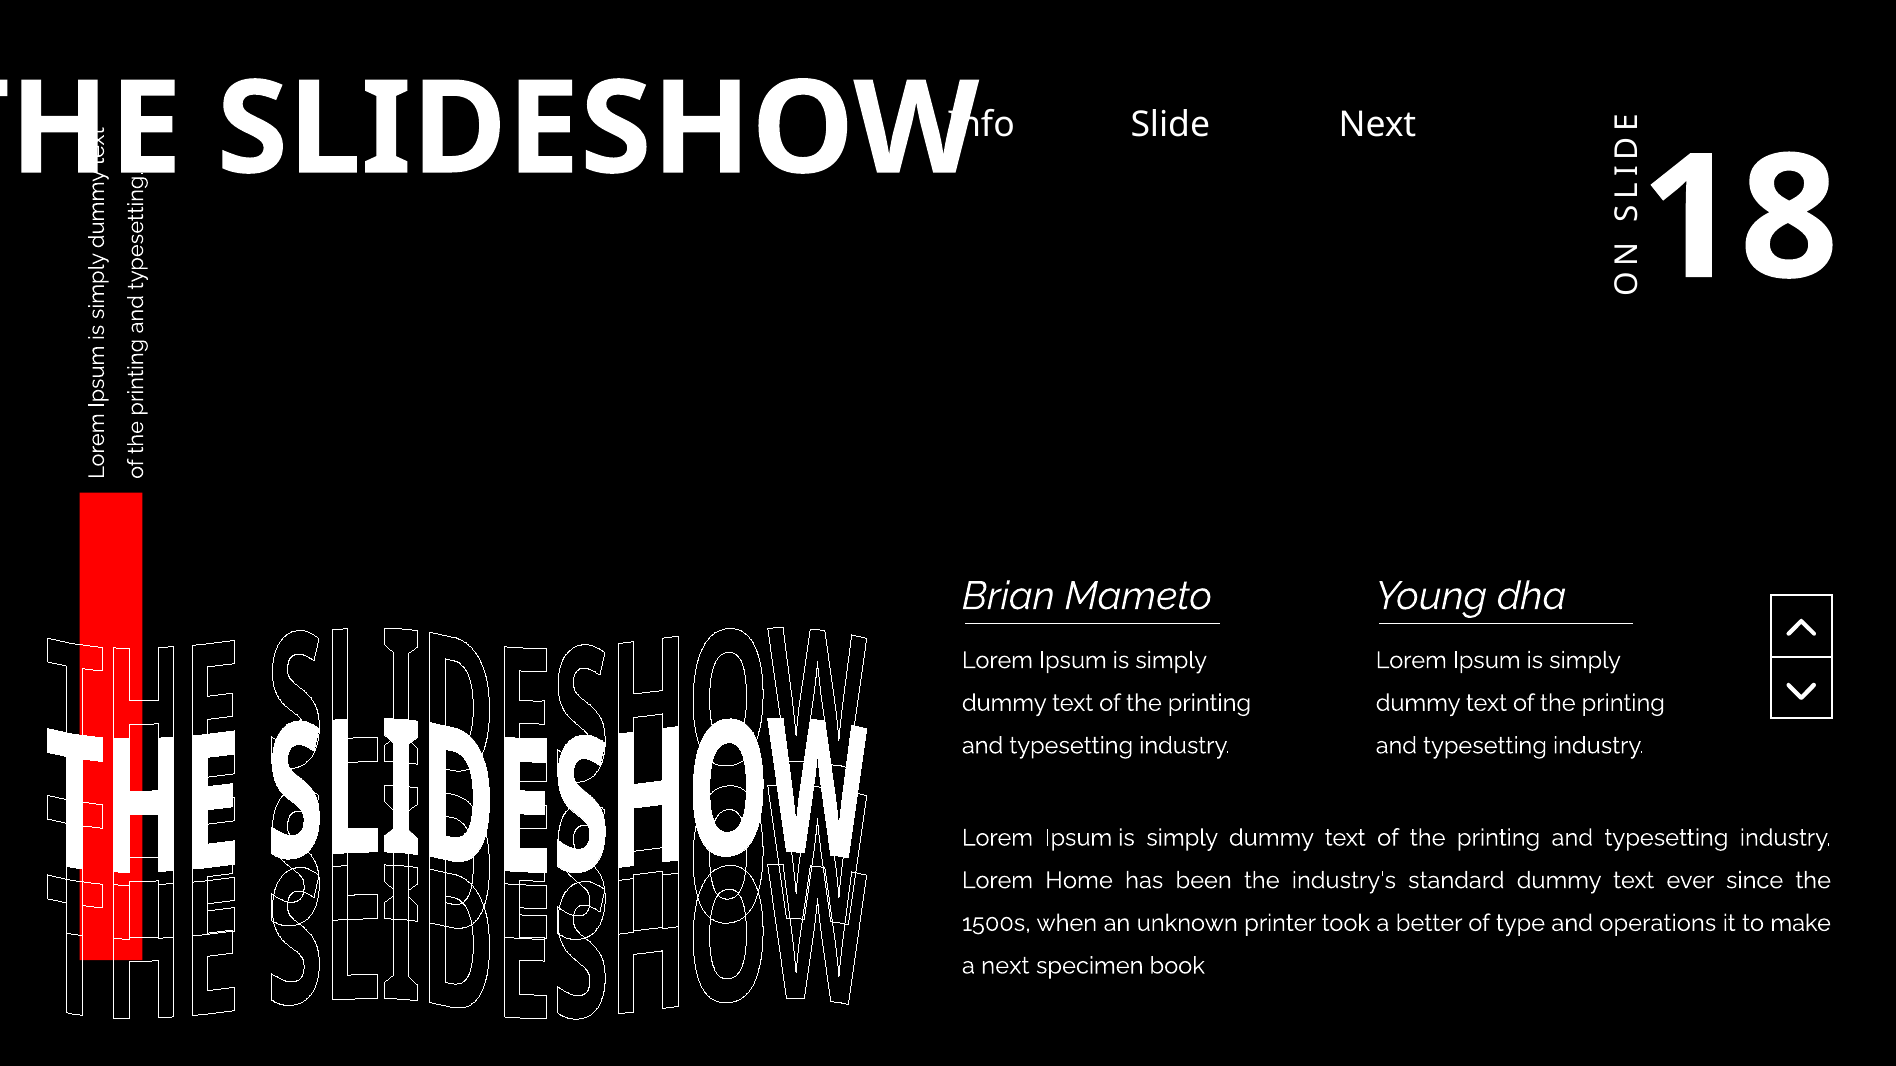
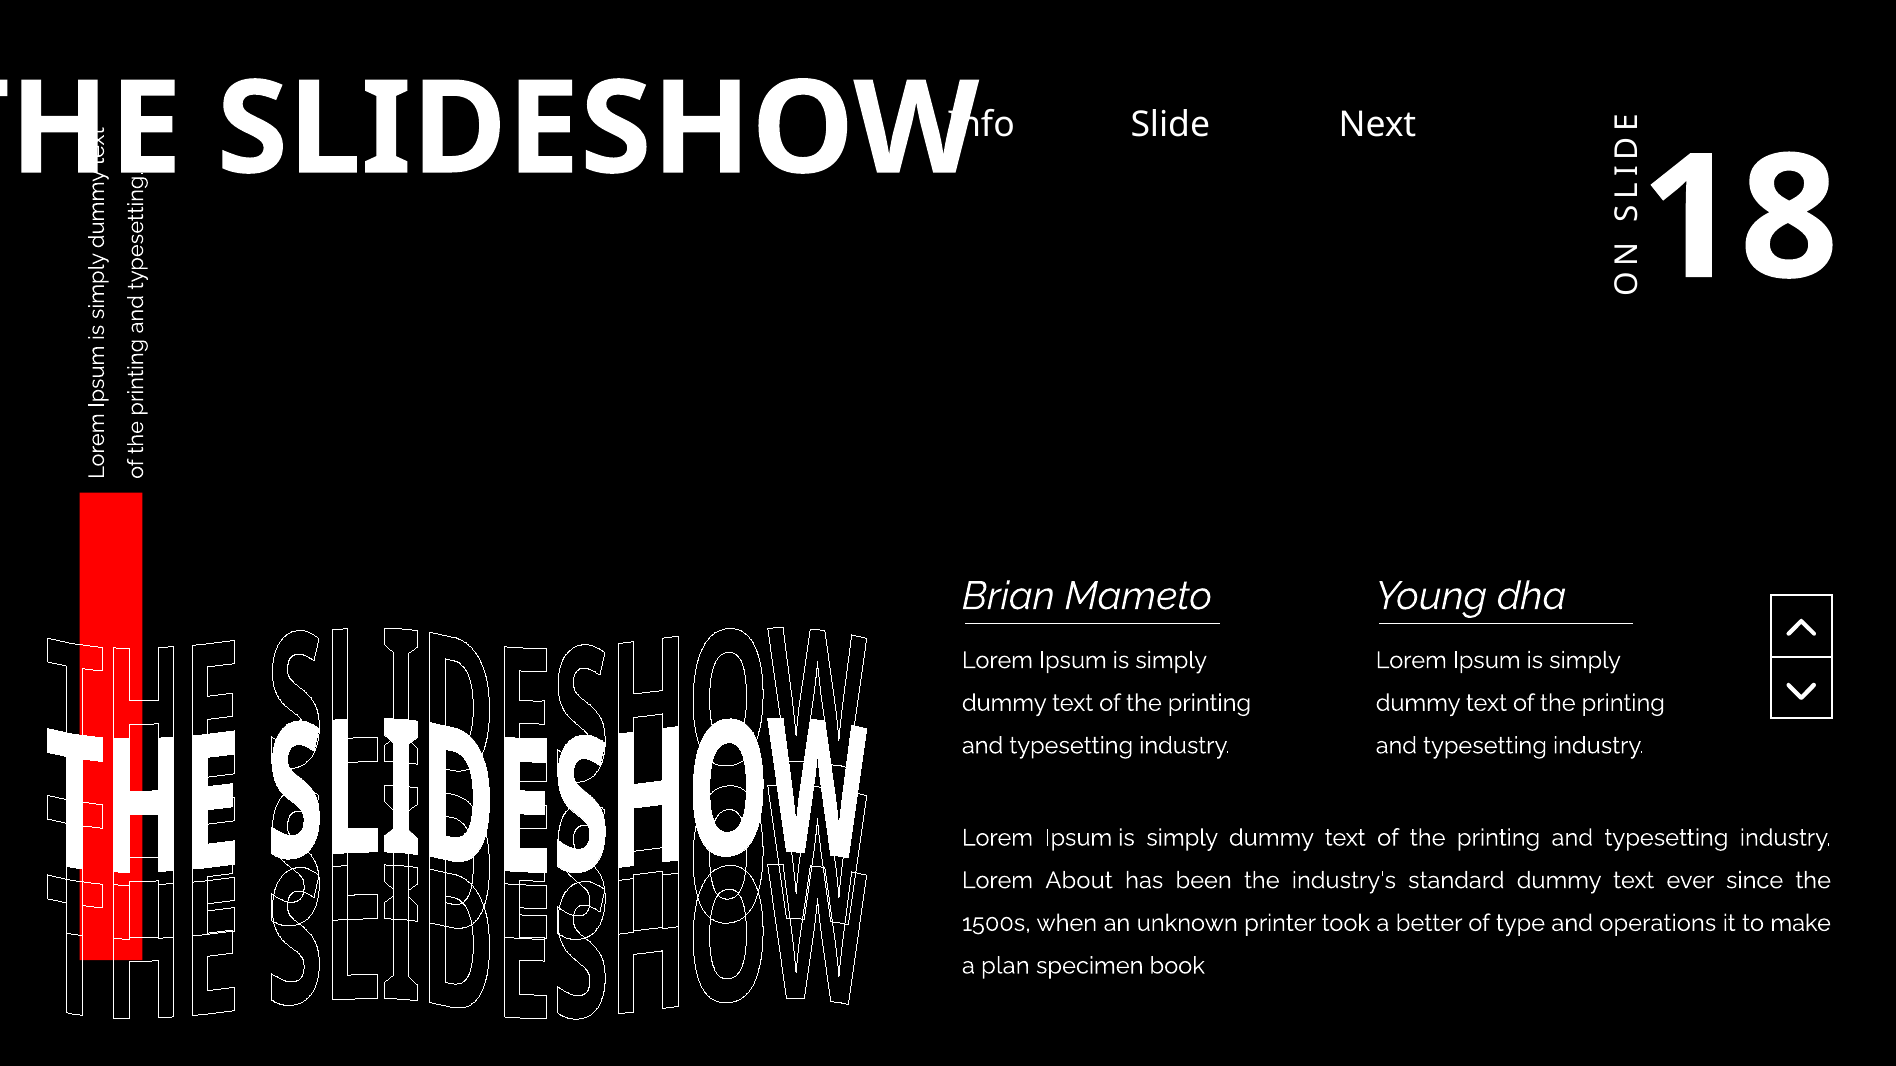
Home: Home -> About
a next: next -> plan
